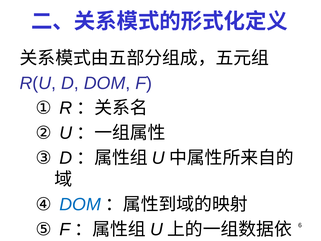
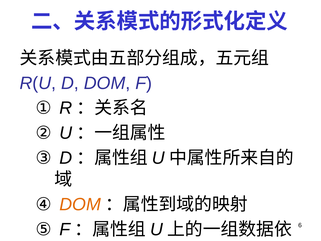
DOM at (80, 204) colour: blue -> orange
